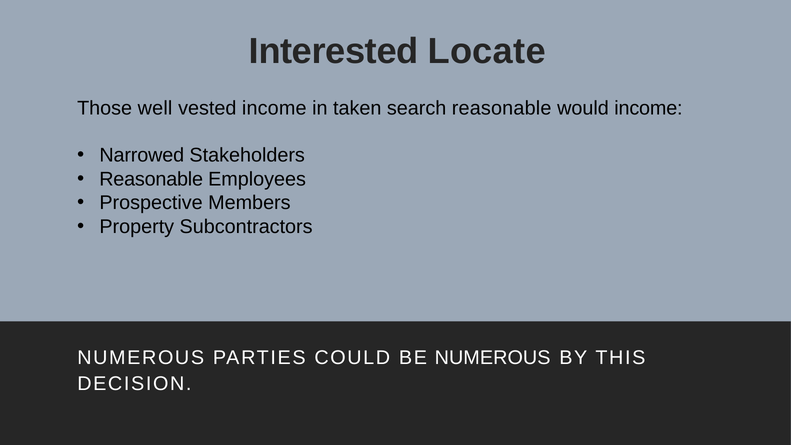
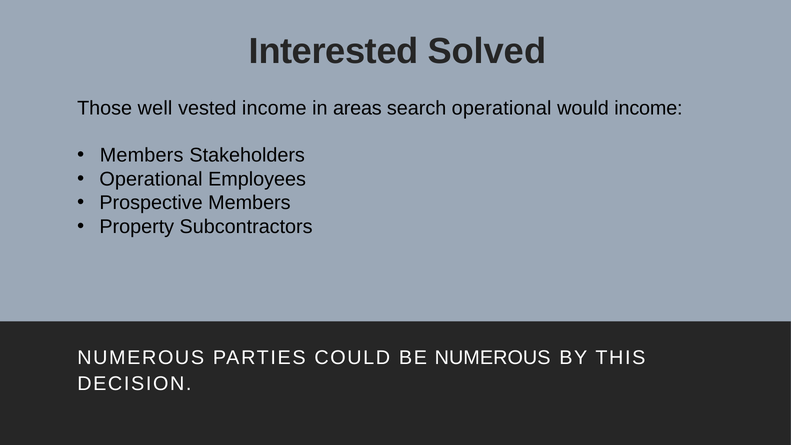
Locate: Locate -> Solved
taken: taken -> areas
search reasonable: reasonable -> operational
Narrowed at (142, 155): Narrowed -> Members
Reasonable at (151, 179): Reasonable -> Operational
